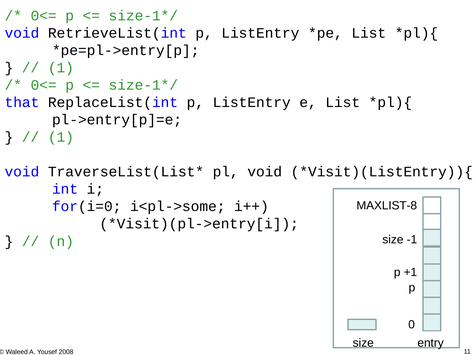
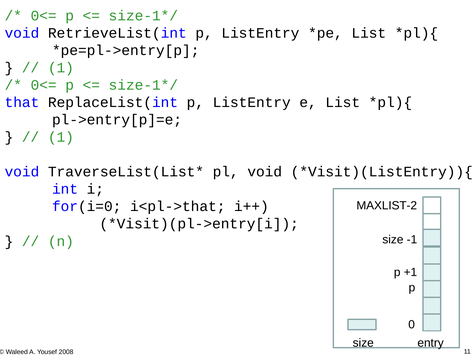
MAXLIST-8: MAXLIST-8 -> MAXLIST-2
i<pl->some: i<pl->some -> i<pl->that
